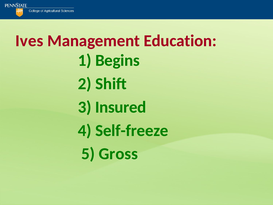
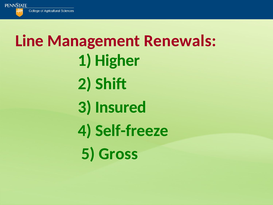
Ives: Ives -> Line
Education: Education -> Renewals
Begins: Begins -> Higher
